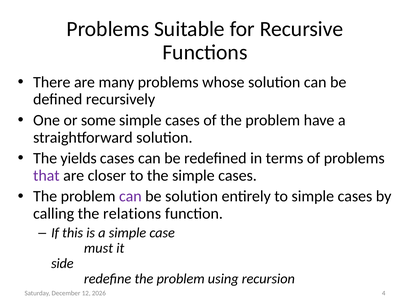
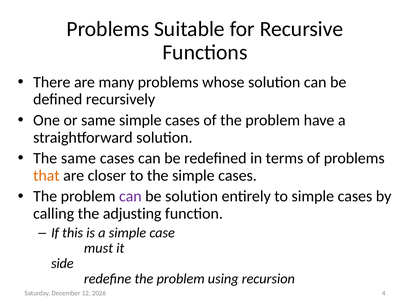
or some: some -> same
The yields: yields -> same
that colour: purple -> orange
relations: relations -> adjusting
